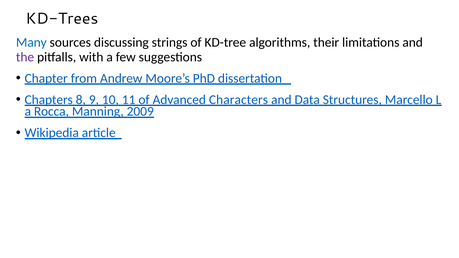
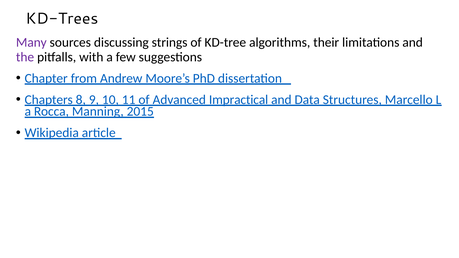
Many colour: blue -> purple
Characters: Characters -> Impractical
2009: 2009 -> 2015
